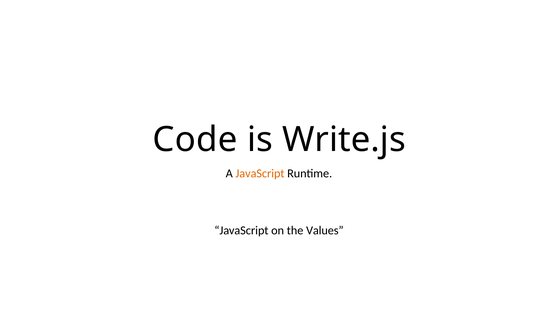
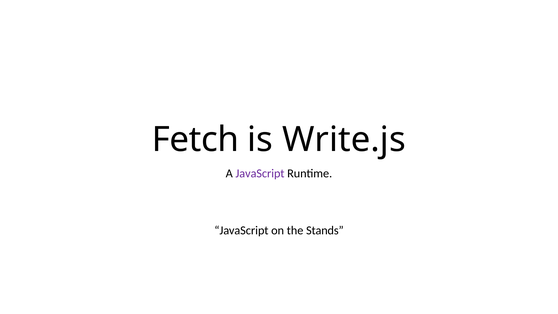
Code: Code -> Fetch
JavaScript at (260, 173) colour: orange -> purple
Values: Values -> Stands
